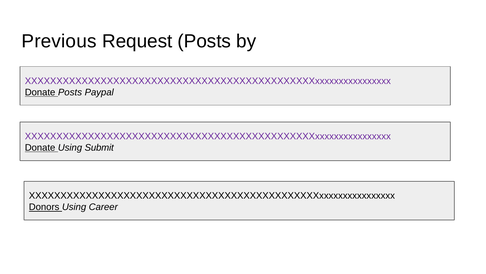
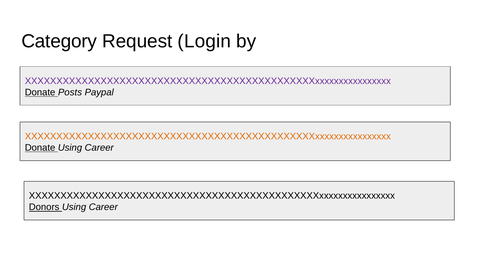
Previous: Previous -> Category
Request Posts: Posts -> Login
XXXXXXXXXXXXXXXXXXXXXXXXXXXXXXXXXXXXXXXXXXXXXXxxxxxxxxxxxxxxxx at (208, 136) colour: purple -> orange
Donate Using Submit: Submit -> Career
